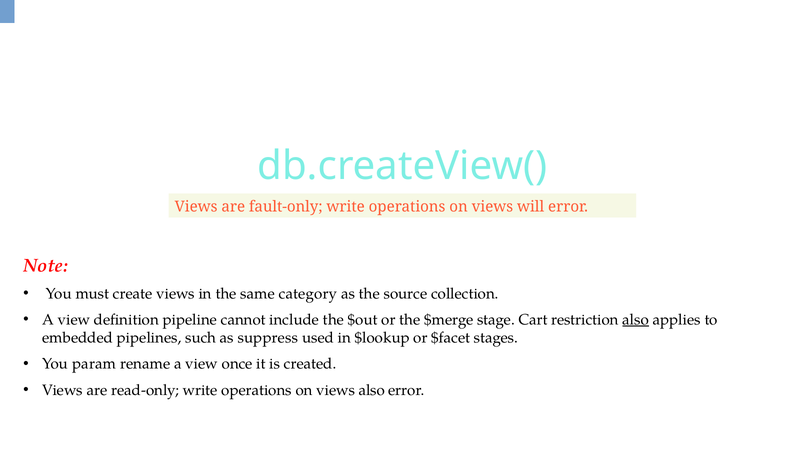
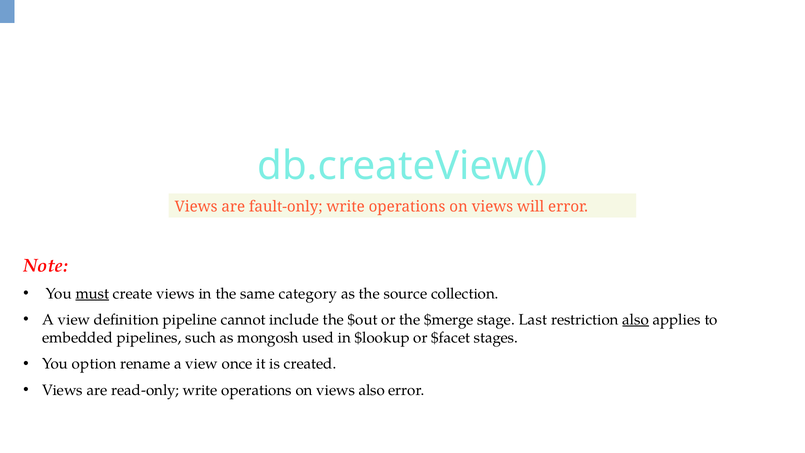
must underline: none -> present
Cart: Cart -> Last
suppress: suppress -> mongosh
param: param -> option
